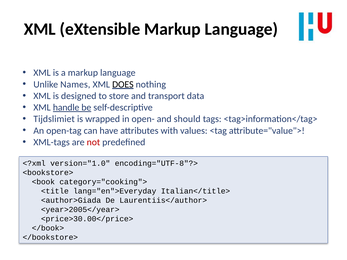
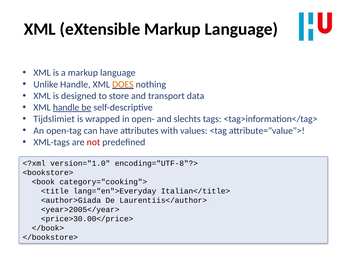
Unlike Names: Names -> Handle
DOES colour: black -> orange
should: should -> slechts
